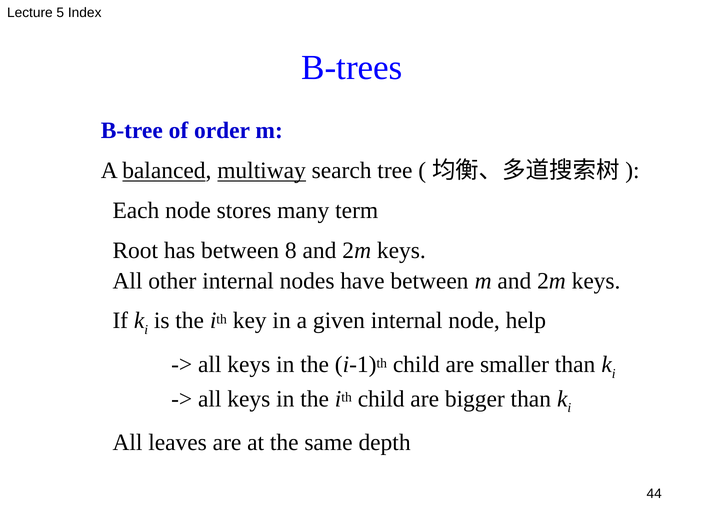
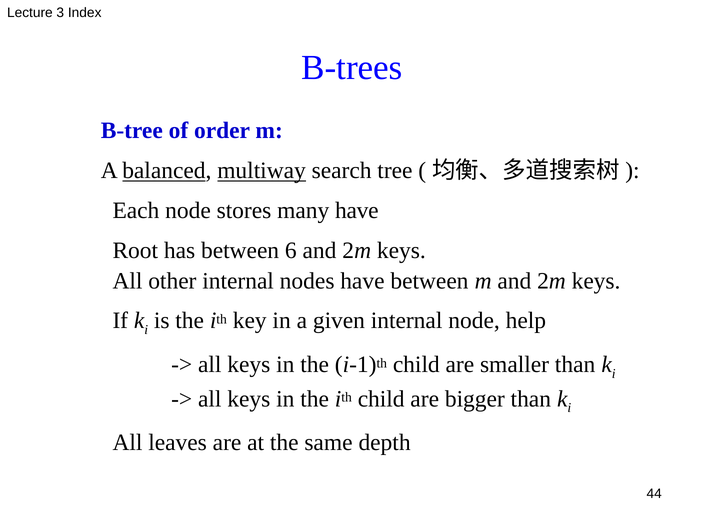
5: 5 -> 3
many term: term -> have
8: 8 -> 6
